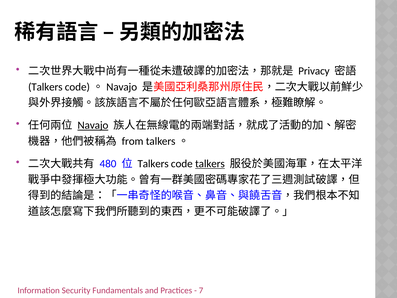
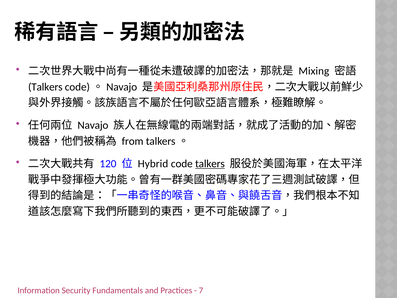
Privacy: Privacy -> Mixing
Navajo underline: present -> none
480: 480 -> 120
Talkers at (153, 164): Talkers -> Hybrid
